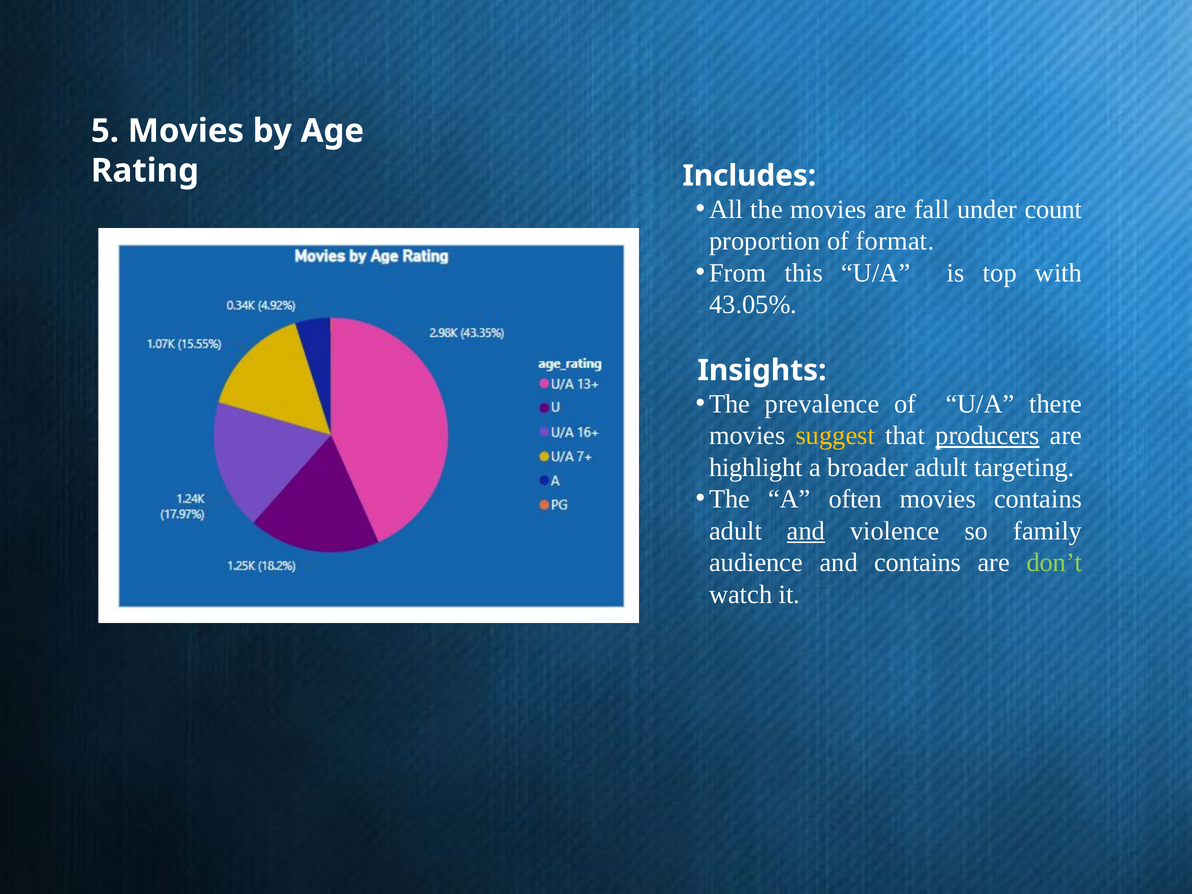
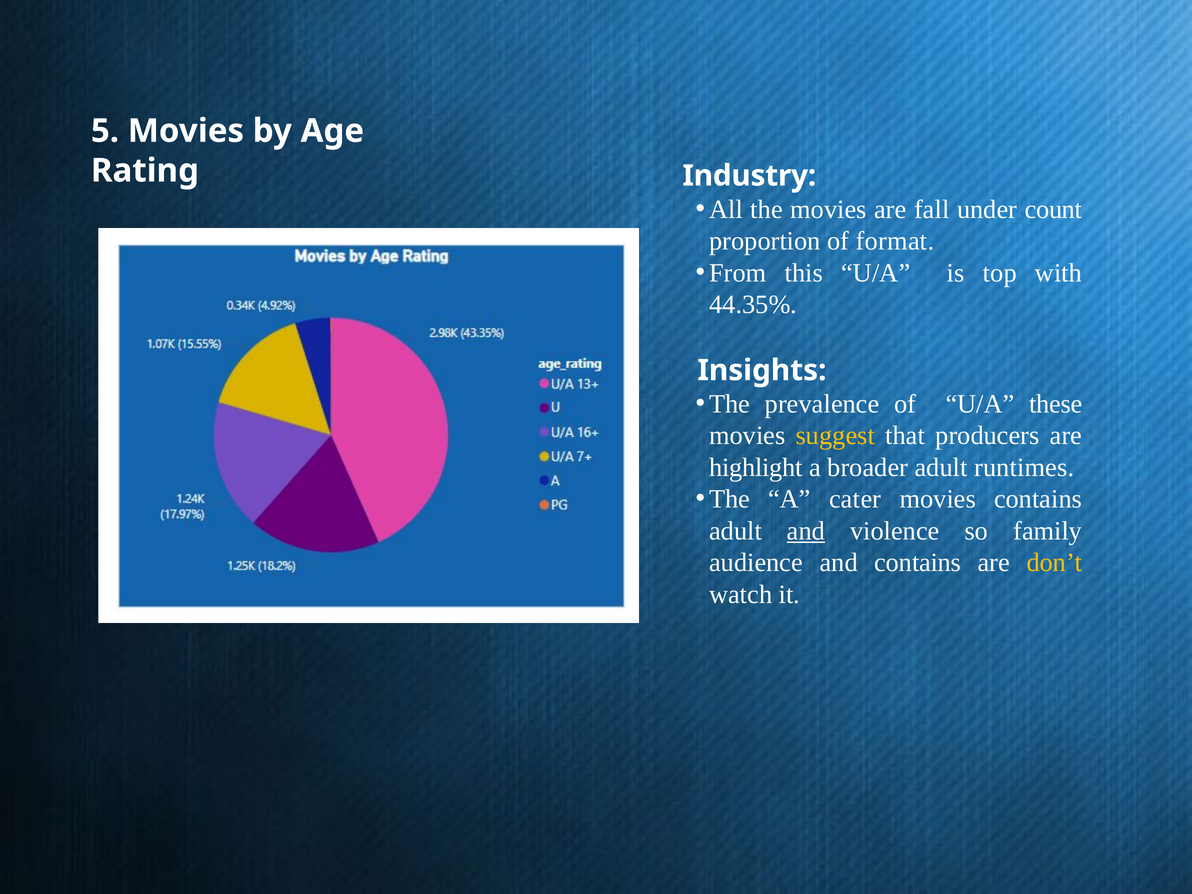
Includes: Includes -> Industry
43.05%: 43.05% -> 44.35%
there: there -> these
producers underline: present -> none
targeting: targeting -> runtimes
often: often -> cater
don’t colour: light green -> yellow
